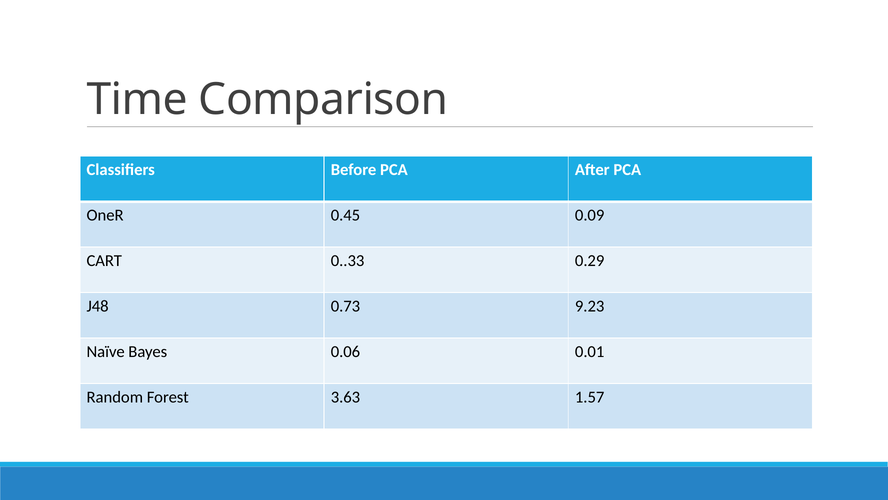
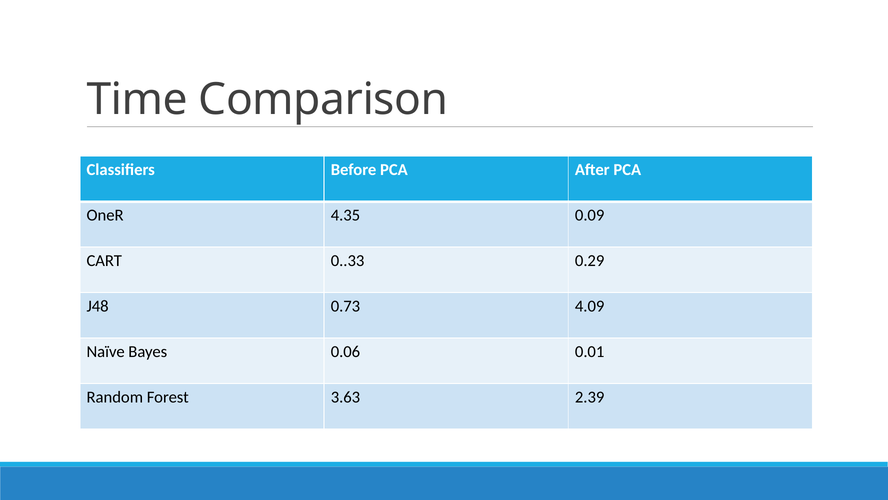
0.45: 0.45 -> 4.35
9.23: 9.23 -> 4.09
1.57: 1.57 -> 2.39
